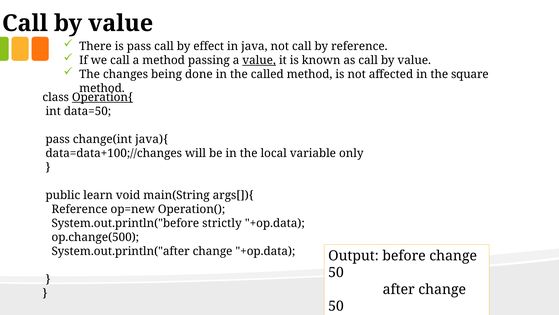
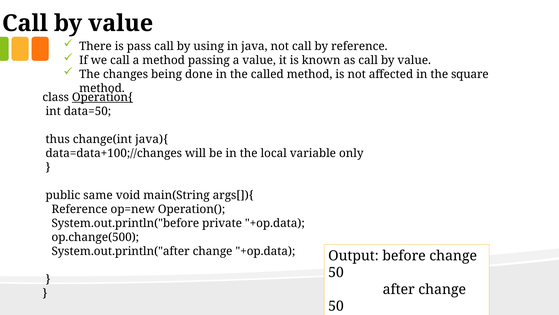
effect: effect -> using
value at (259, 60) underline: present -> none
pass at (58, 139): pass -> thus
learn: learn -> same
strictly: strictly -> private
